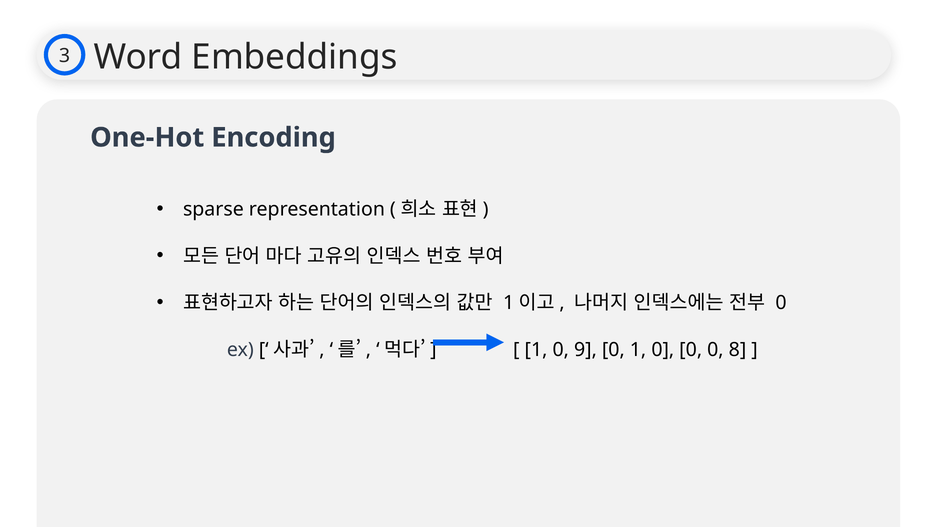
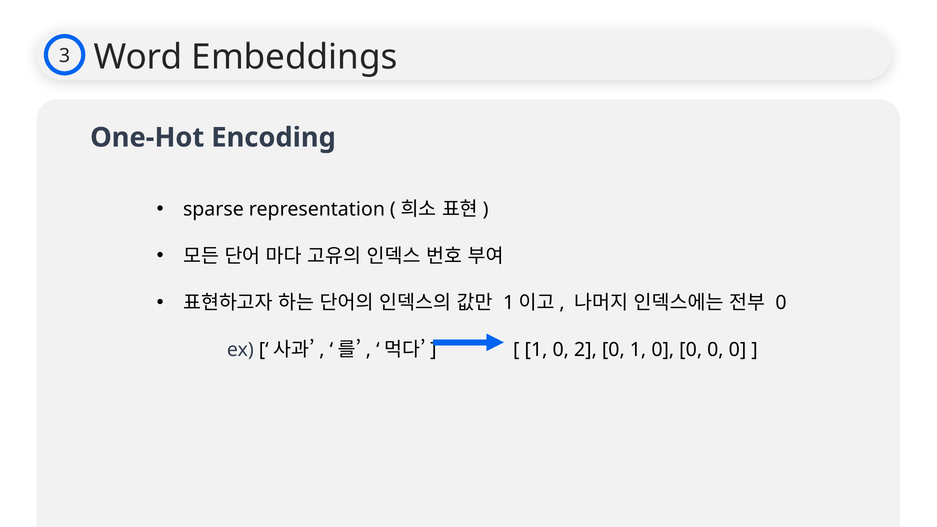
9: 9 -> 2
0 0 0 8: 8 -> 0
